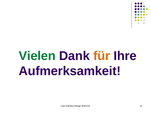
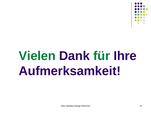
für colour: orange -> green
